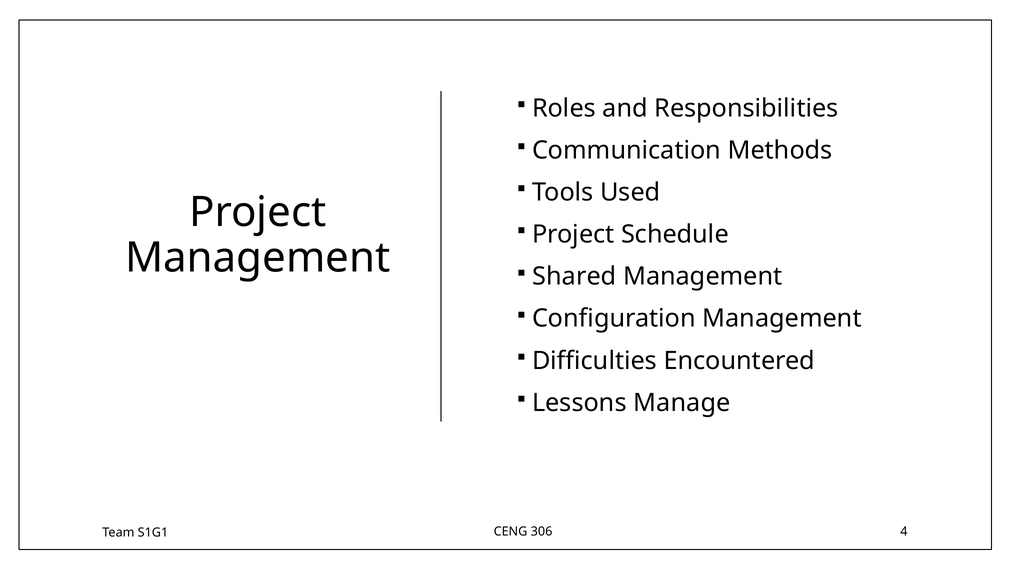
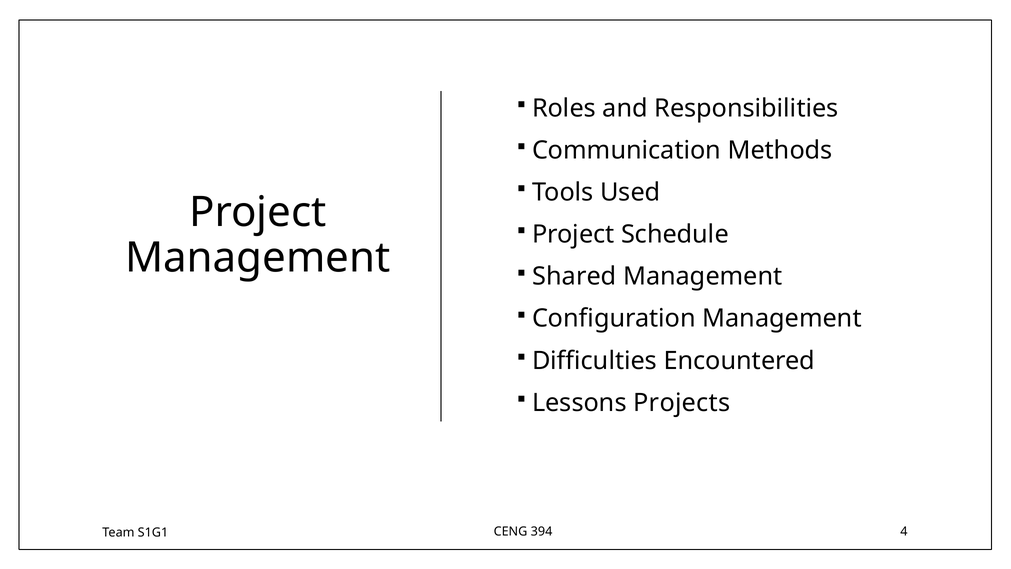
Manage: Manage -> Projects
306: 306 -> 394
